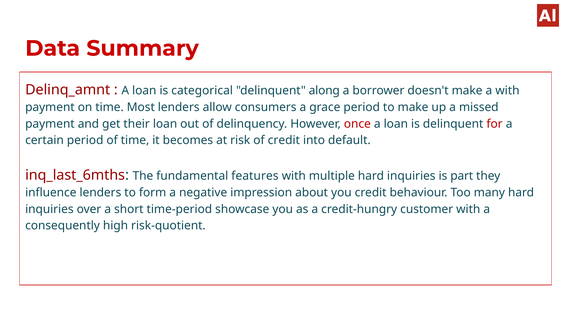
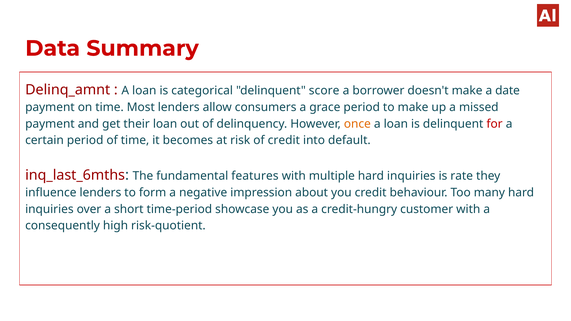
along: along -> score
a with: with -> date
once colour: red -> orange
part: part -> rate
